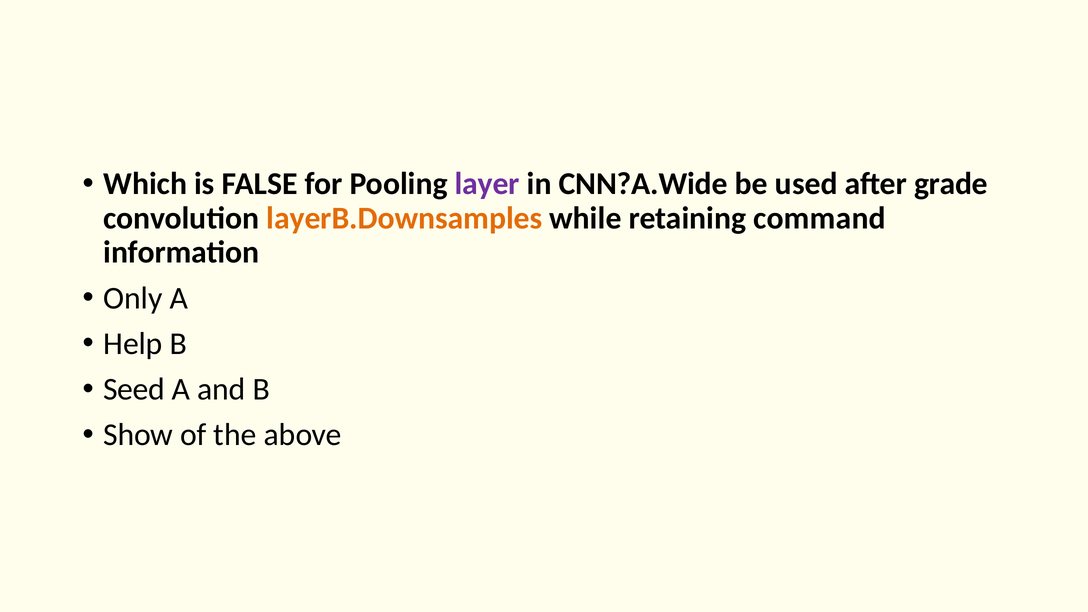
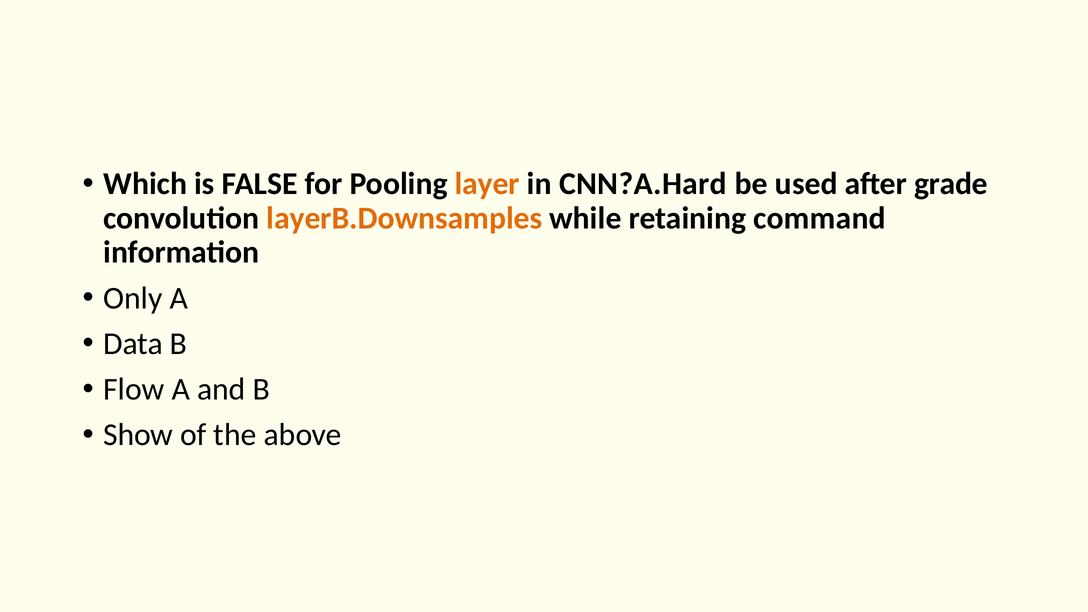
layer colour: purple -> orange
CNN?A.Wide: CNN?A.Wide -> CNN?A.Hard
Help: Help -> Data
Seed: Seed -> Flow
